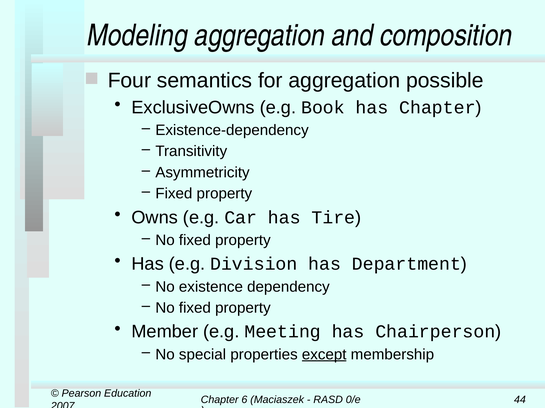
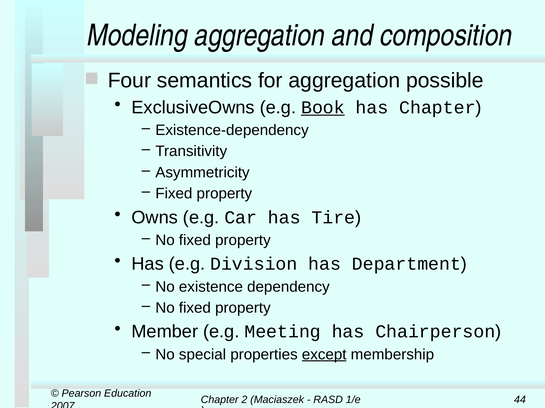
Book underline: none -> present
6: 6 -> 2
0/e: 0/e -> 1/e
